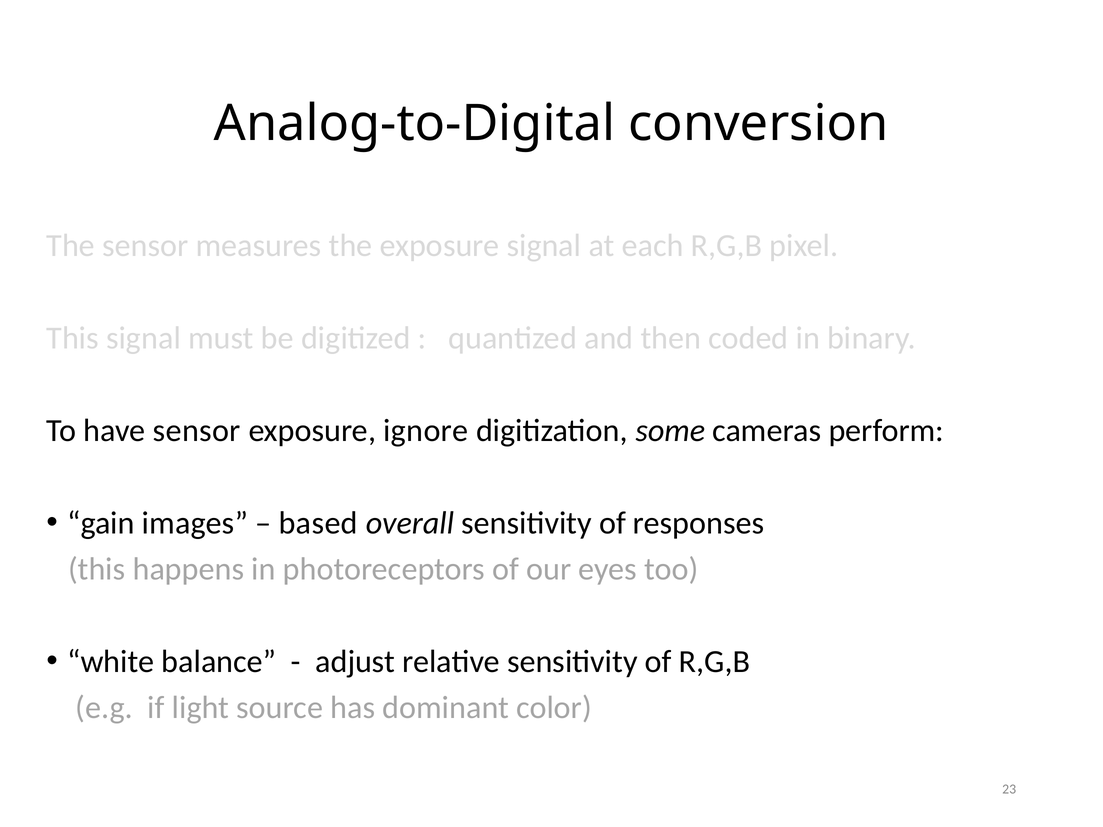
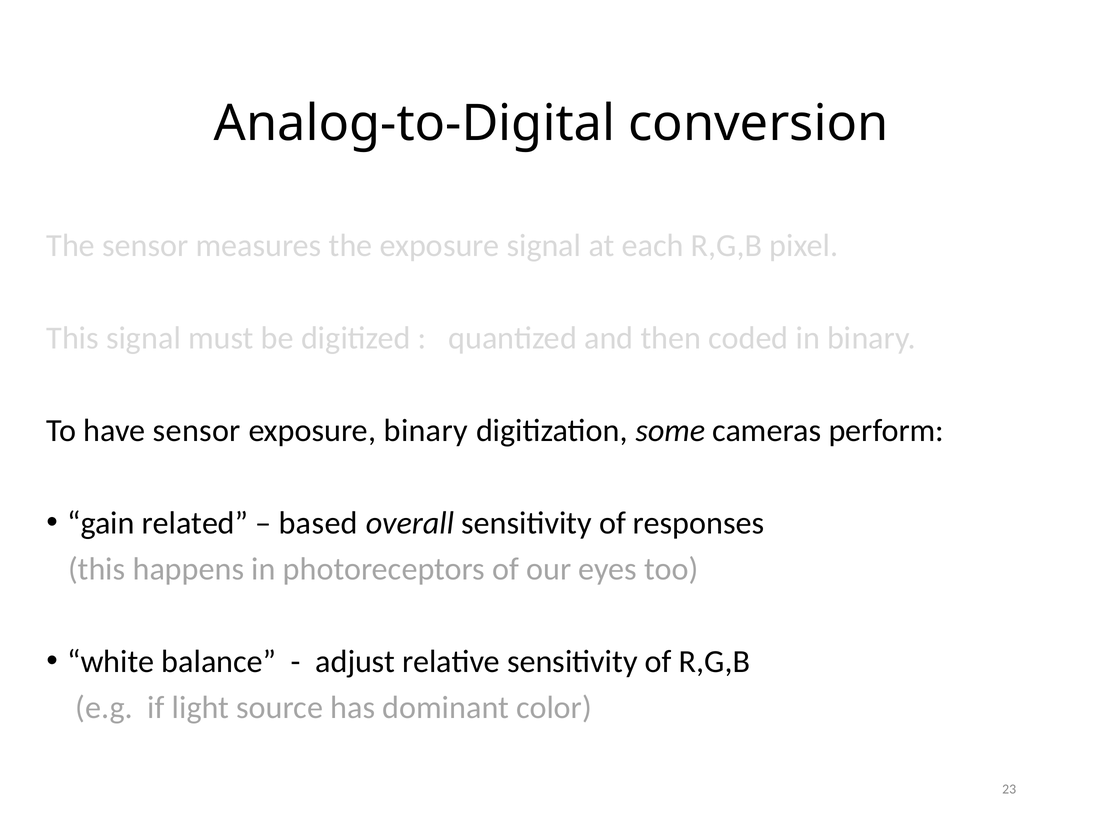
exposure ignore: ignore -> binary
images: images -> related
